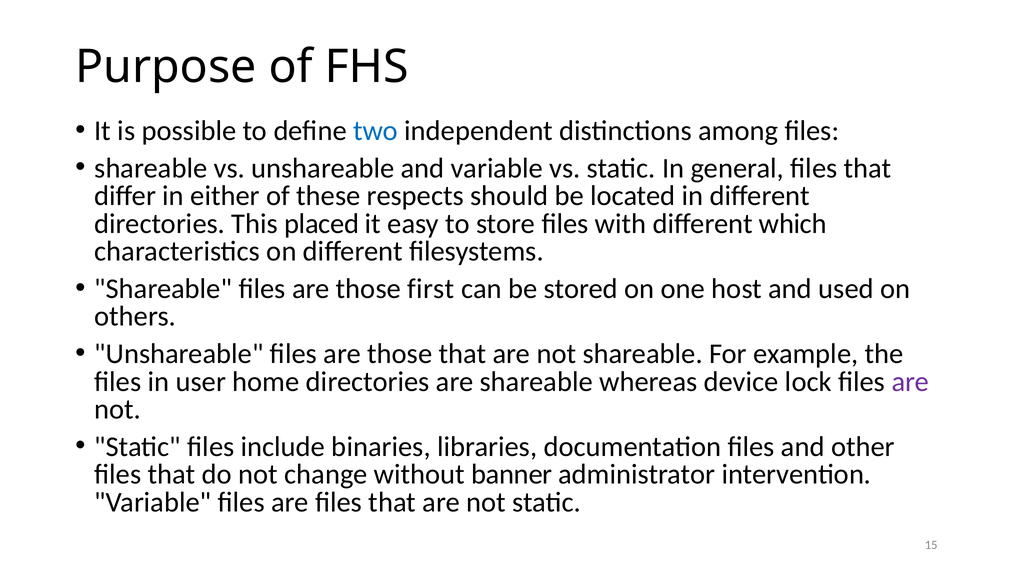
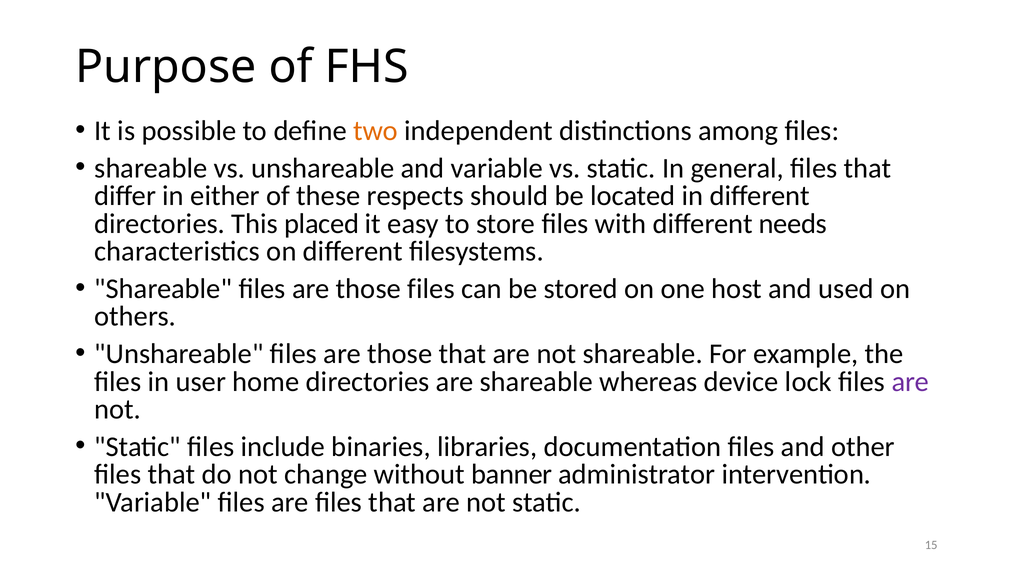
two colour: blue -> orange
which: which -> needs
those first: first -> files
